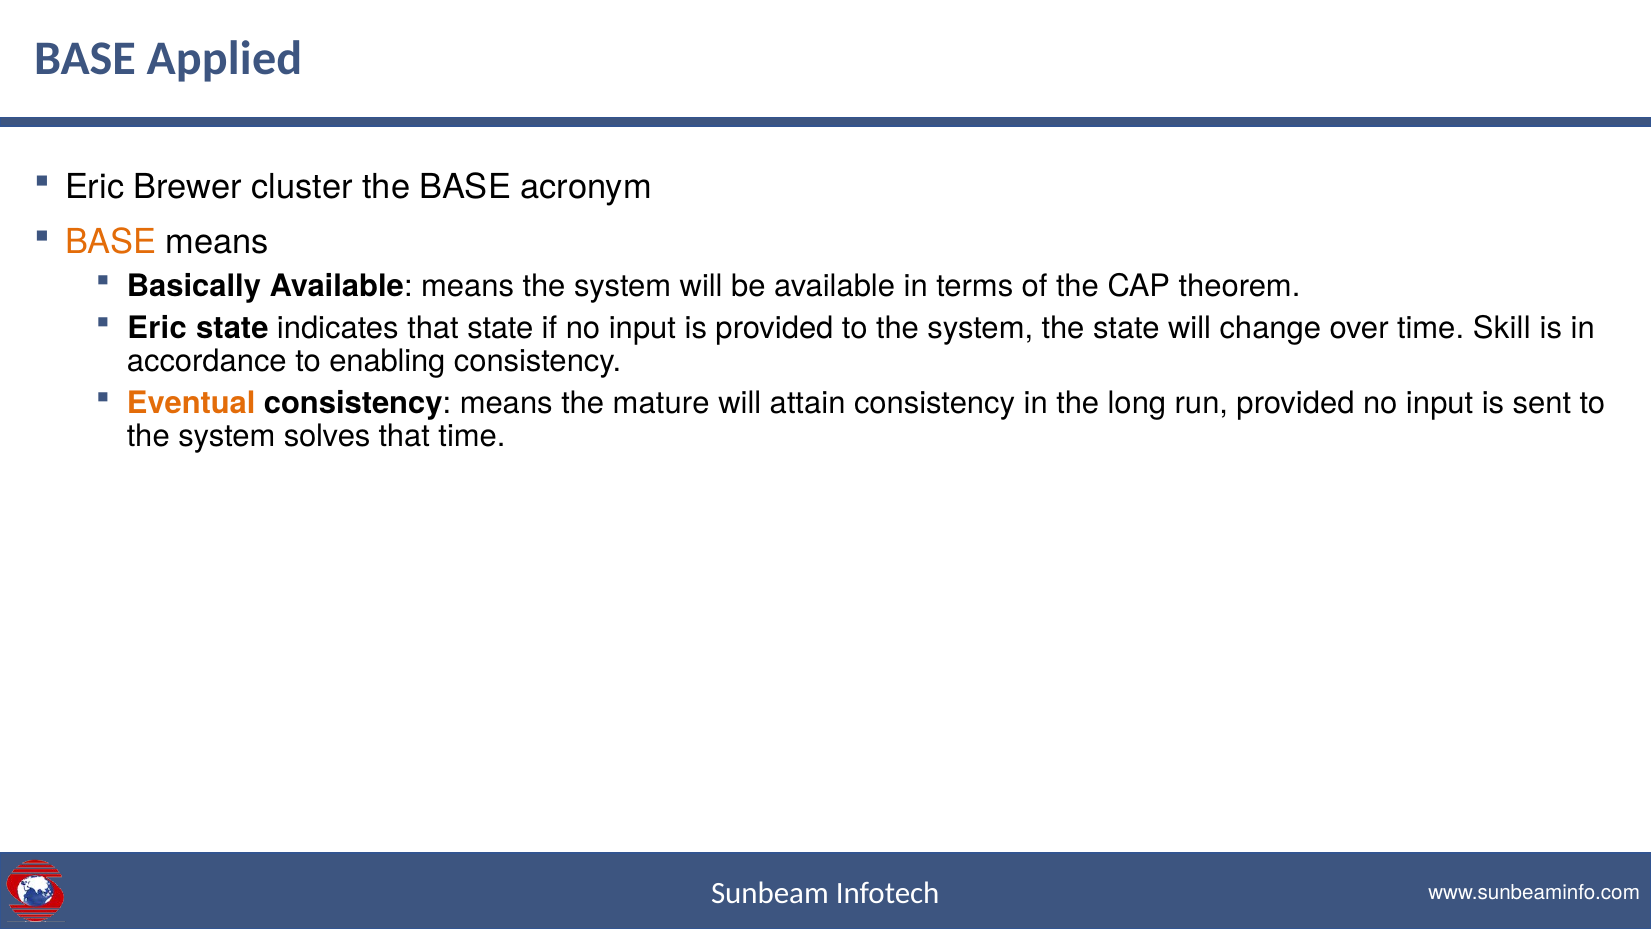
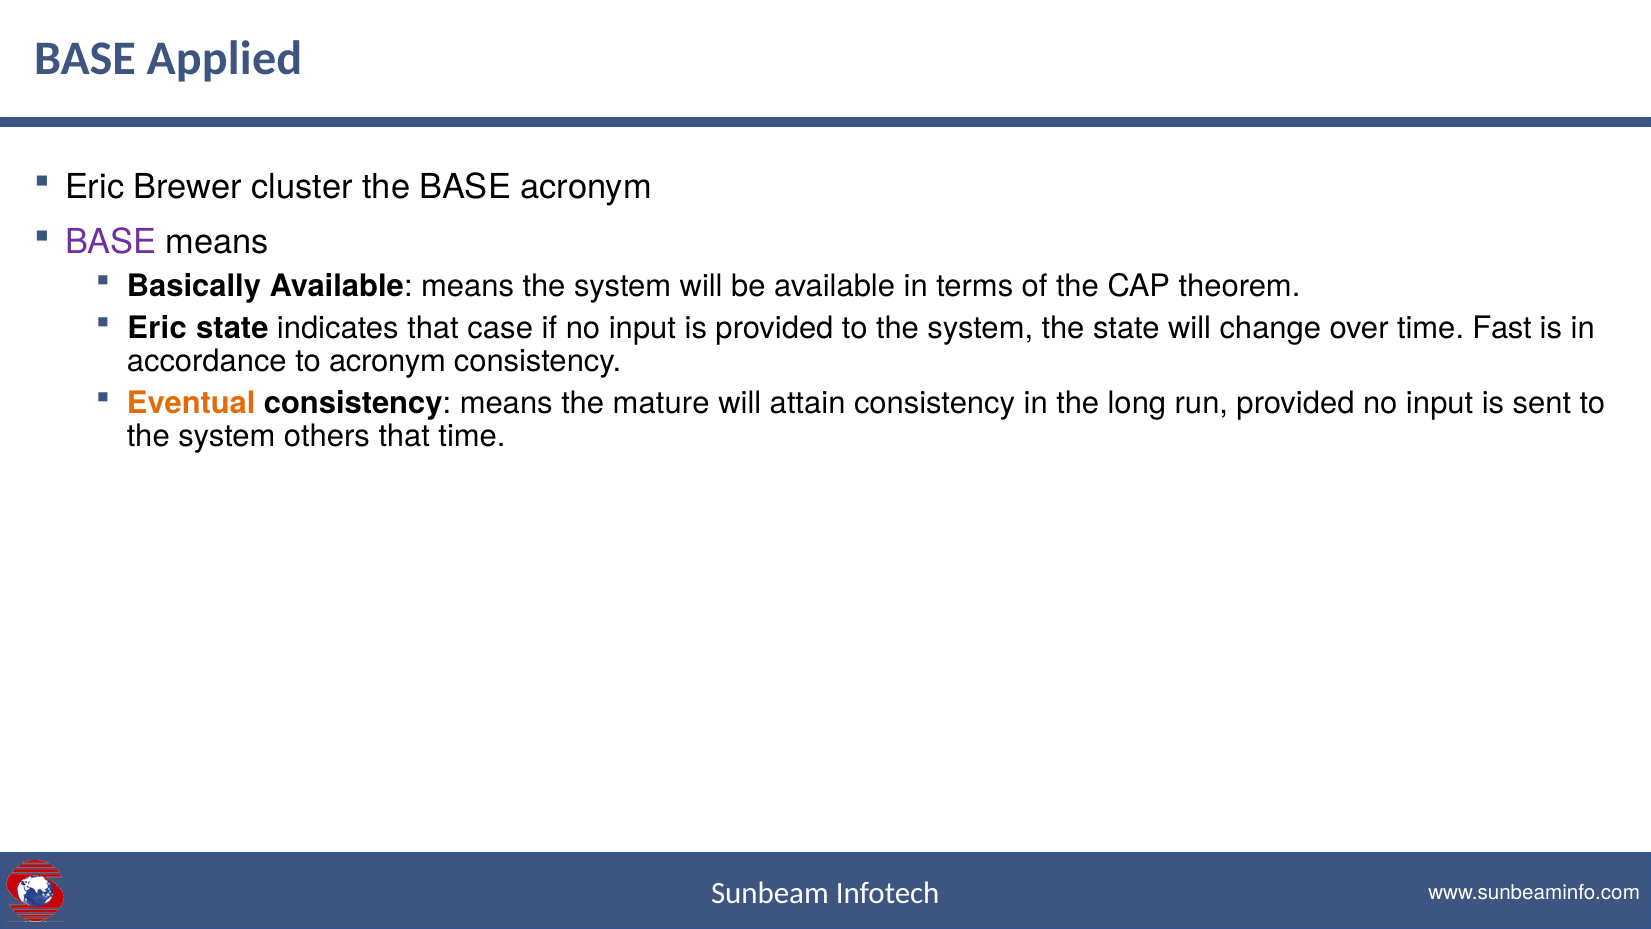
BASE at (111, 242) colour: orange -> purple
that state: state -> case
Skill: Skill -> Fast
to enabling: enabling -> acronym
solves: solves -> others
